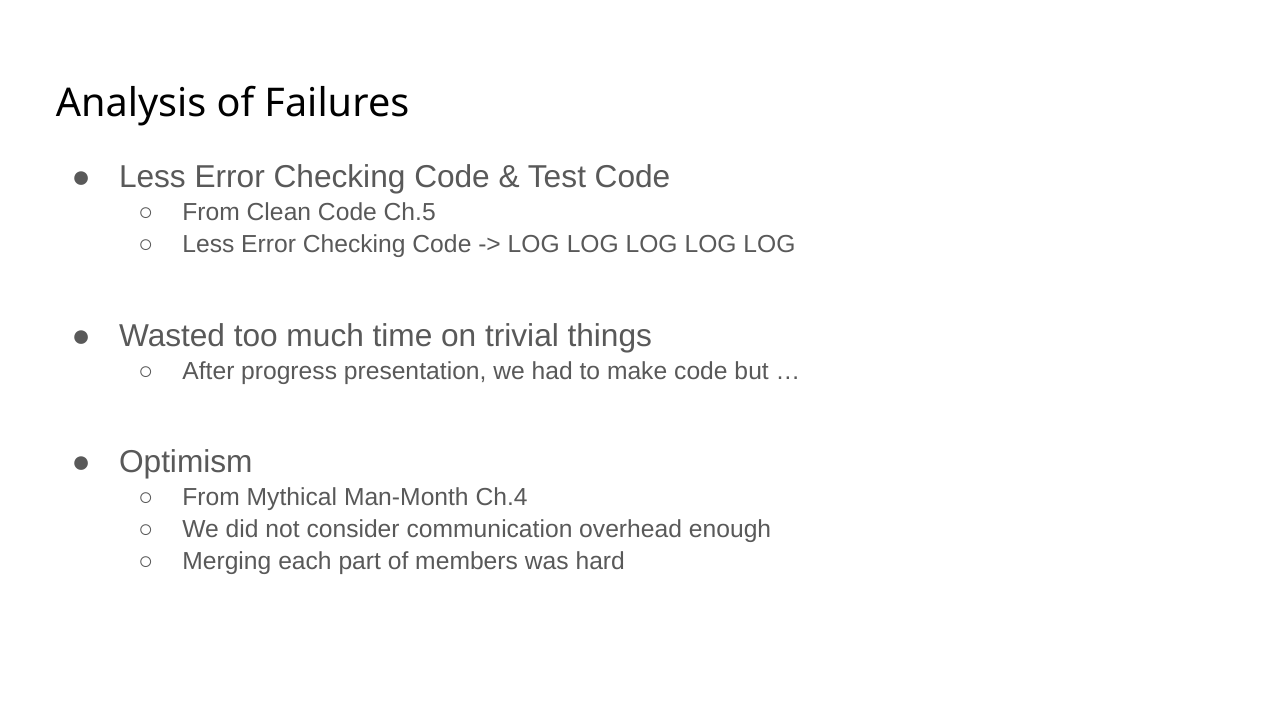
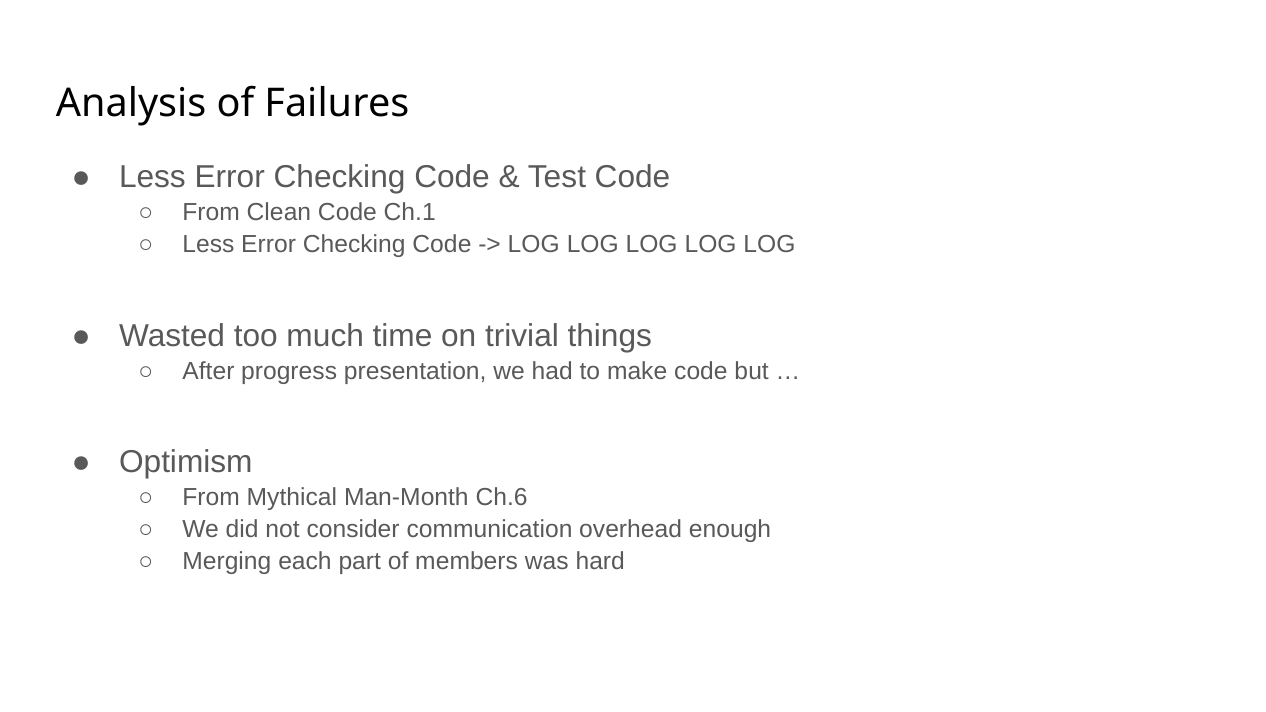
Ch.5: Ch.5 -> Ch.1
Ch.4: Ch.4 -> Ch.6
